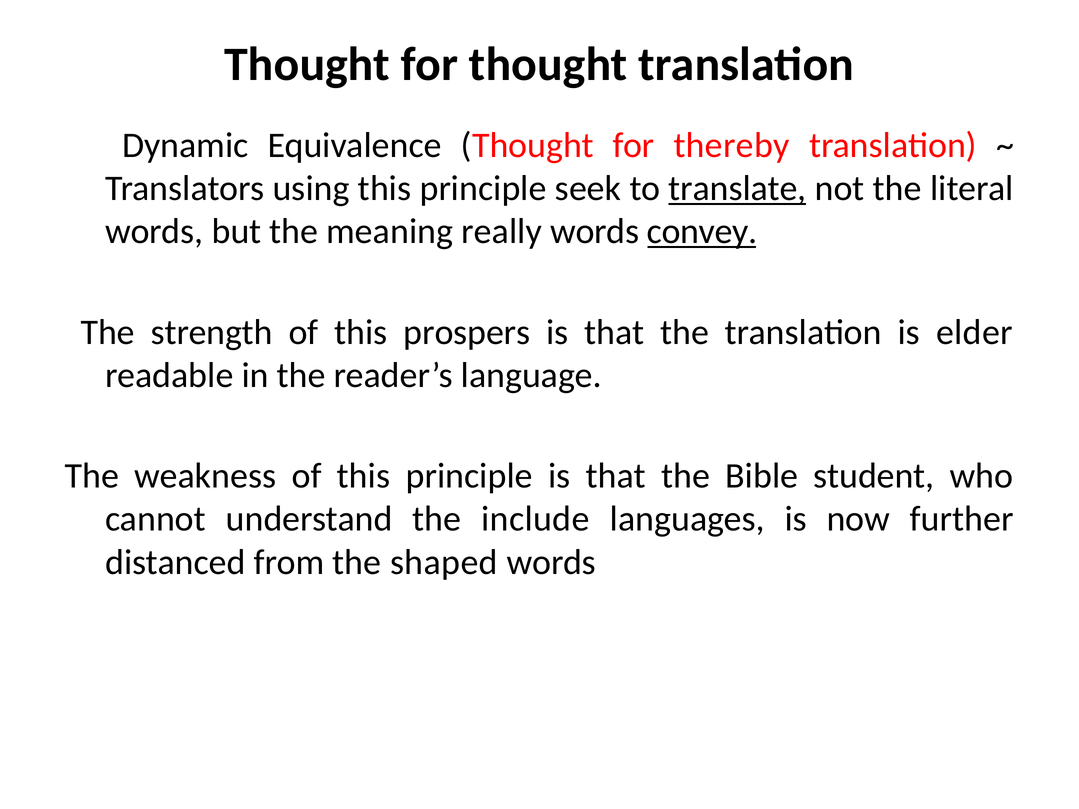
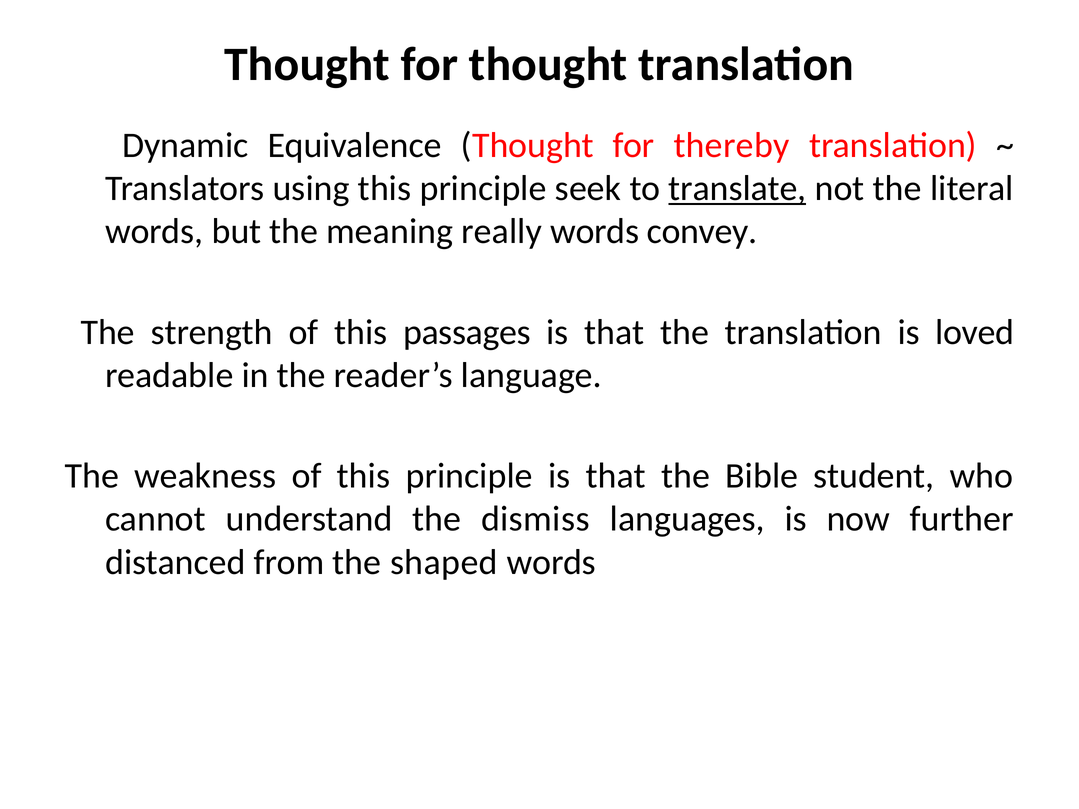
convey underline: present -> none
prospers: prospers -> passages
elder: elder -> loved
include: include -> dismiss
